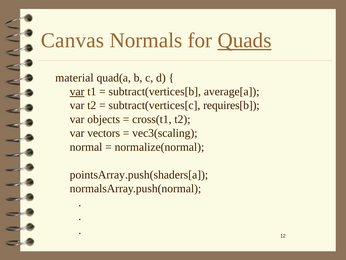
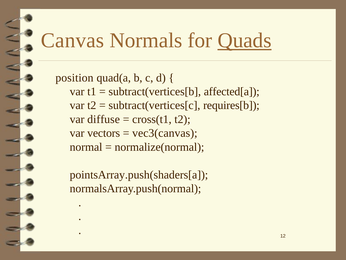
material: material -> position
var at (77, 91) underline: present -> none
average[a: average[a -> affected[a
objects: objects -> diffuse
vec3(scaling: vec3(scaling -> vec3(canvas
